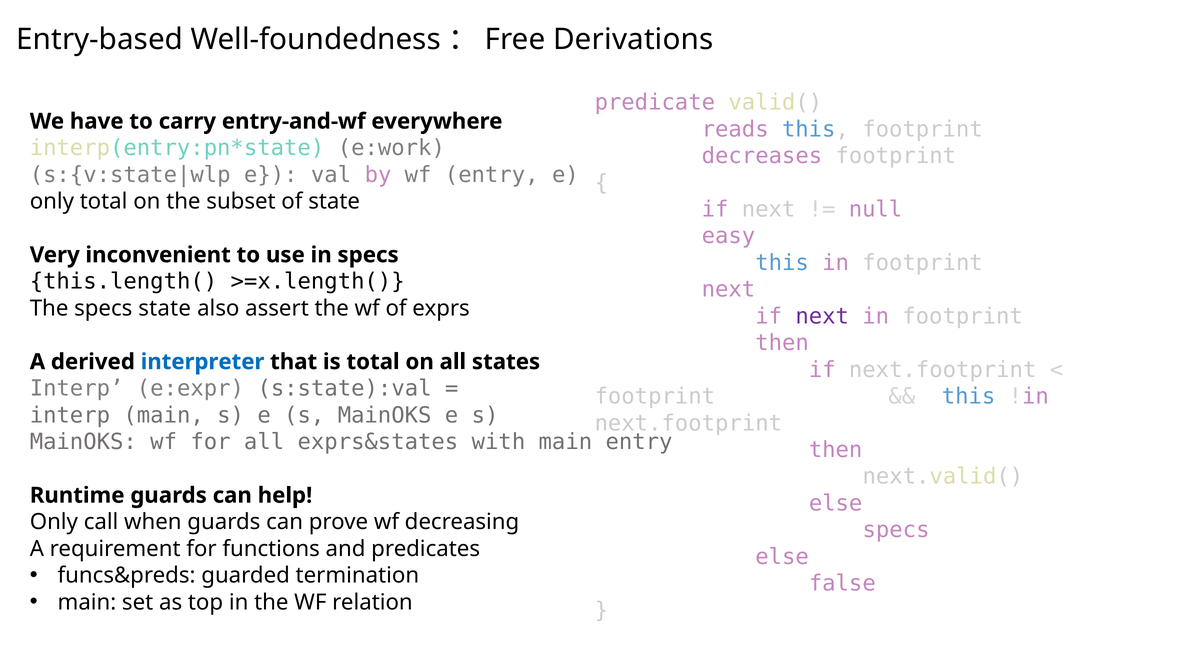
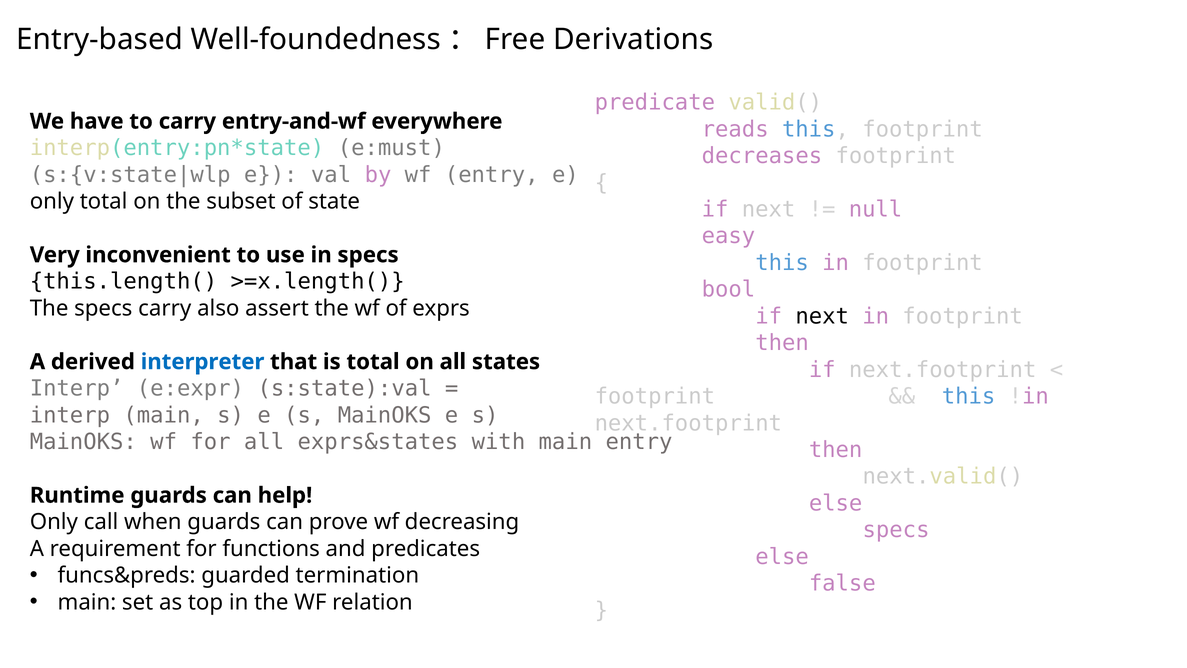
e:work: e:work -> e:must
next at (728, 289): next -> bool
specs state: state -> carry
next at (822, 316) colour: purple -> black
